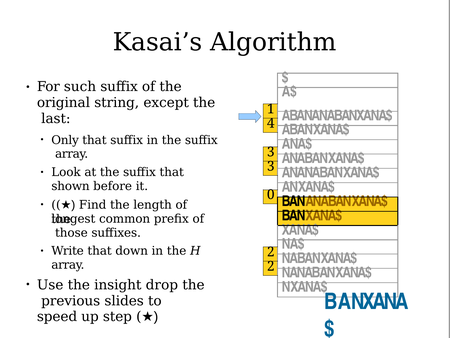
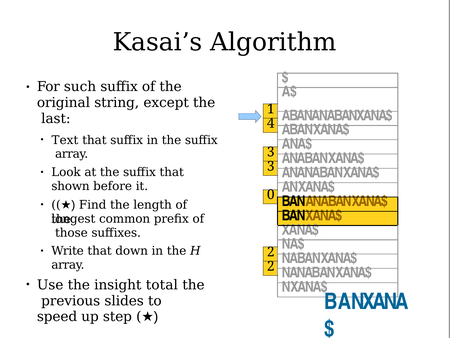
Only: Only -> Text
drop: drop -> total
